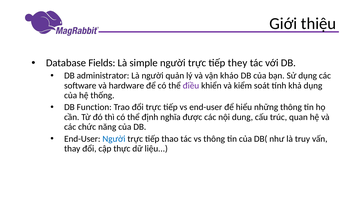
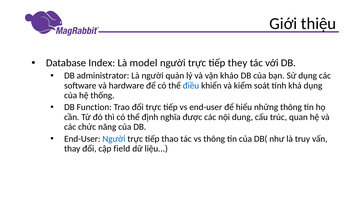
Fields: Fields -> Index
simple: simple -> model
điều colour: purple -> blue
thực: thực -> field
